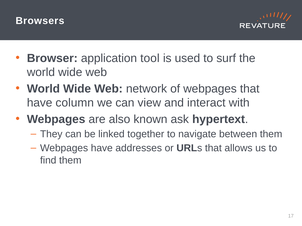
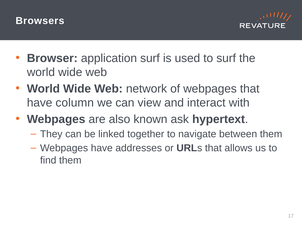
application tool: tool -> surf
